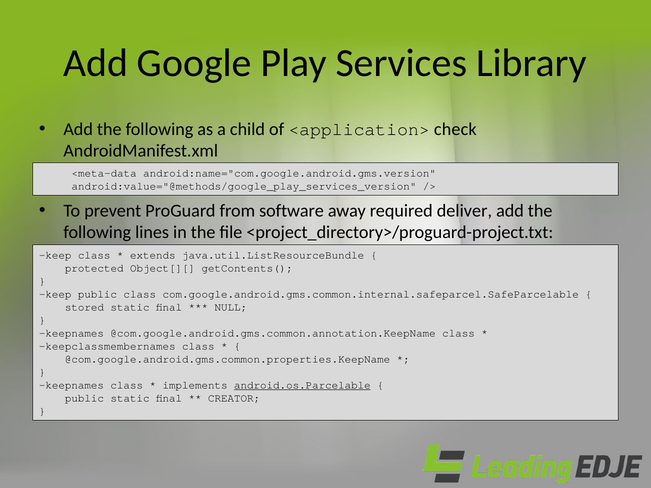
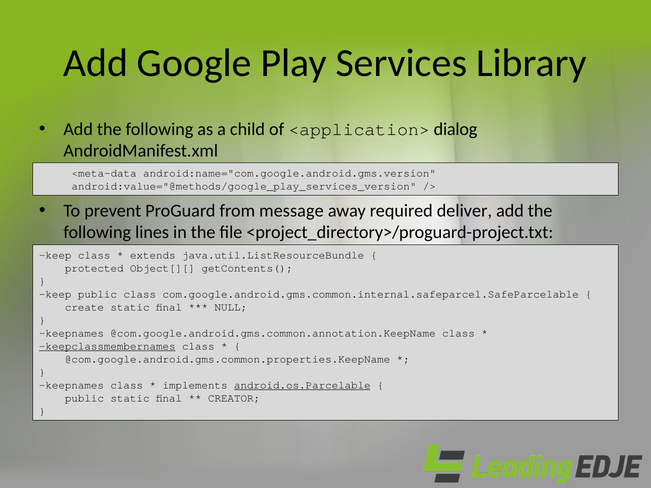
check: check -> dialog
software: software -> message
stored: stored -> create
keepclassmembernames underline: none -> present
